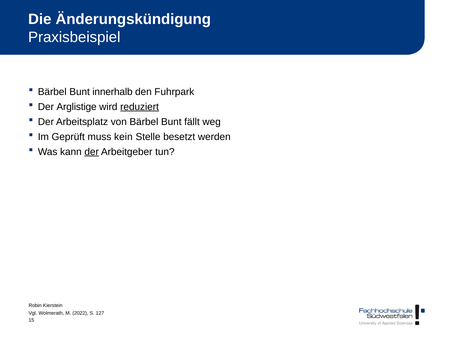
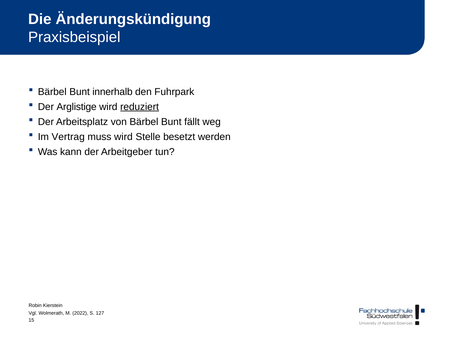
Geprüft: Geprüft -> Vertrag
muss kein: kein -> wird
der at (92, 152) underline: present -> none
